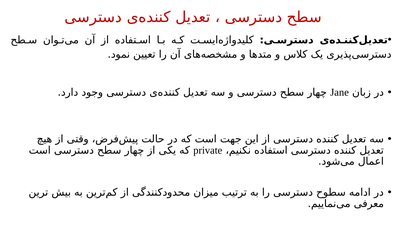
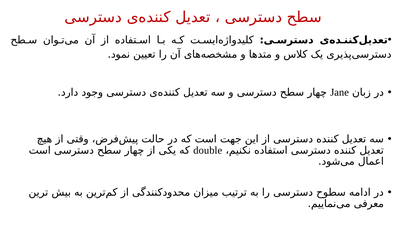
private: private -> double
